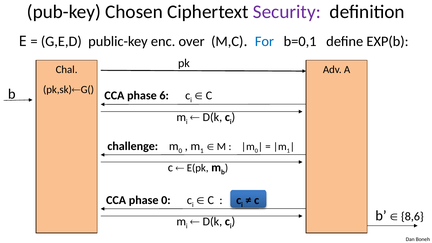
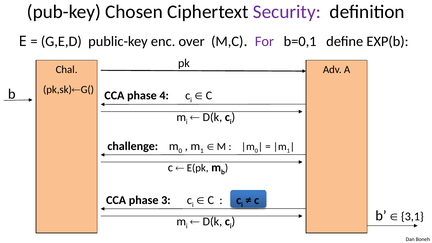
For colour: blue -> purple
6: 6 -> 4
phase 0: 0 -> 3
8,6: 8,6 -> 3,1
